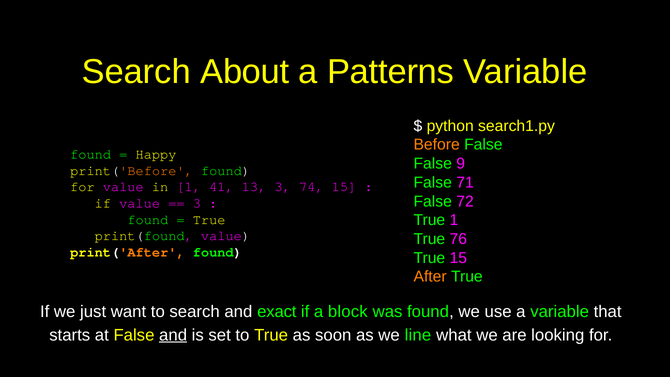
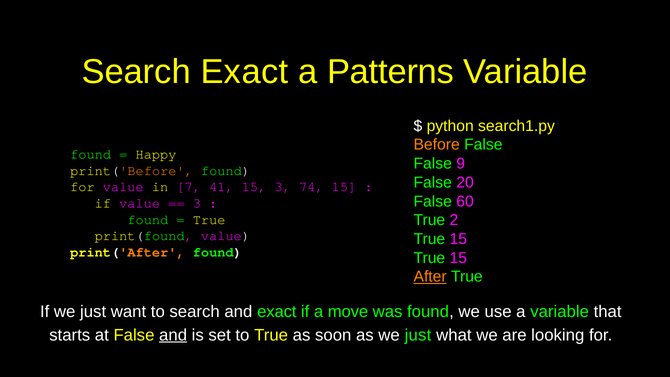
Search About: About -> Exact
71: 71 -> 20
in 1: 1 -> 7
41 13: 13 -> 15
72: 72 -> 60
True 1: 1 -> 2
76 at (458, 239): 76 -> 15
After underline: none -> present
block: block -> move
as we line: line -> just
